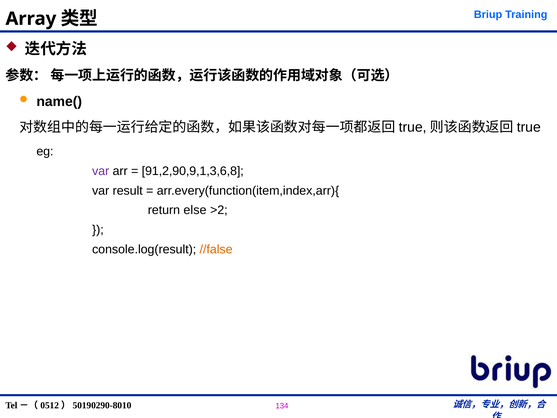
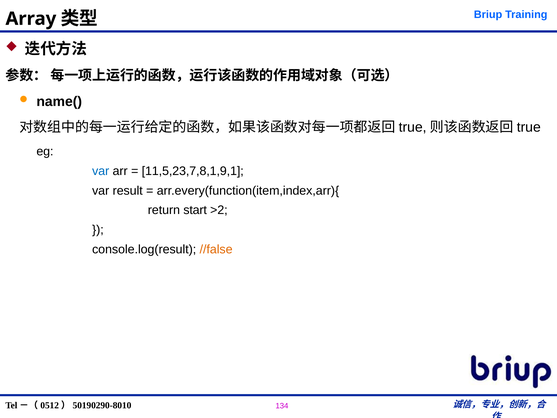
var at (101, 171) colour: purple -> blue
91,2,90,9,1,3,6,8: 91,2,90,9,1,3,6,8 -> 11,5,23,7,8,1,9,1
else: else -> start
